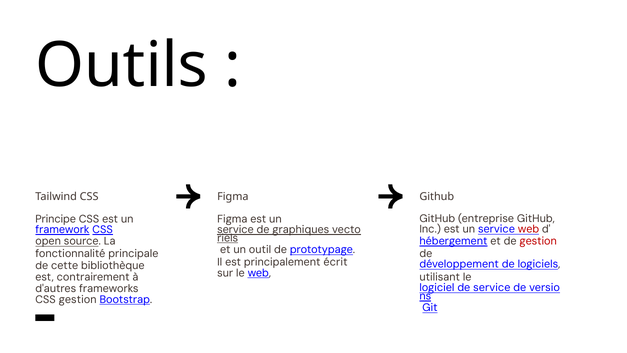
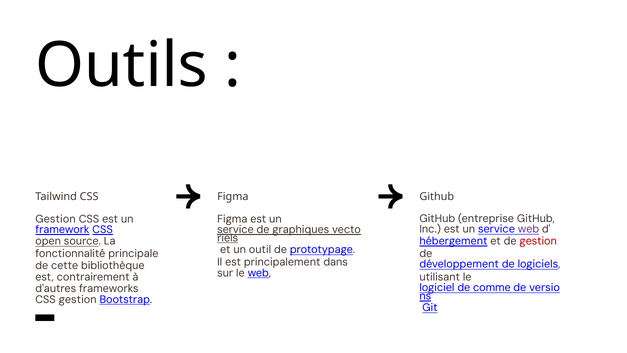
Principe at (56, 219): Principe -> Gestion
web at (528, 229) colour: red -> purple
écrit: écrit -> dans
de service: service -> comme
